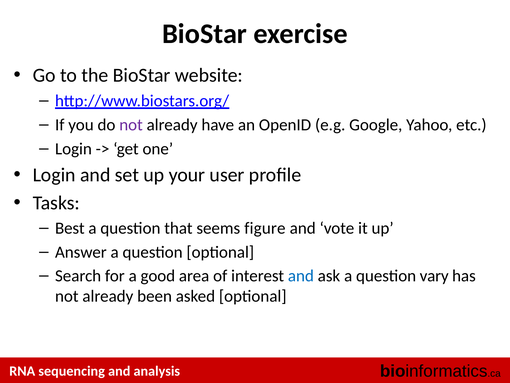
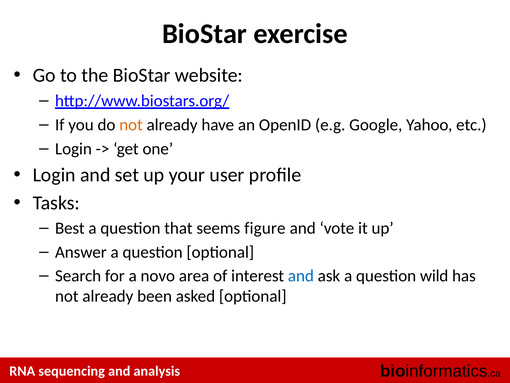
not at (131, 125) colour: purple -> orange
good: good -> novo
vary: vary -> wild
